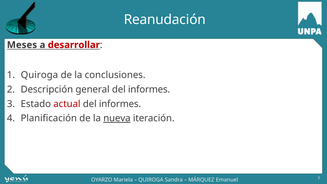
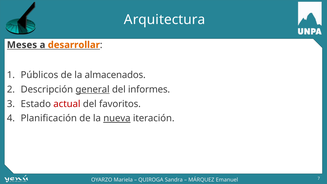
Reanudación: Reanudación -> Arquitectura
desarrollar colour: red -> orange
Quiroga at (39, 75): Quiroga -> Públicos
conclusiones: conclusiones -> almacenados
general underline: none -> present
informes at (120, 104): informes -> favoritos
